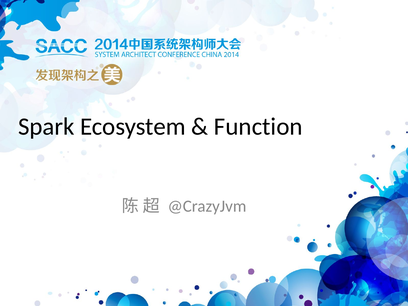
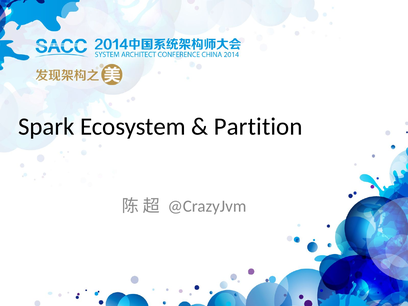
Function: Function -> Partition
